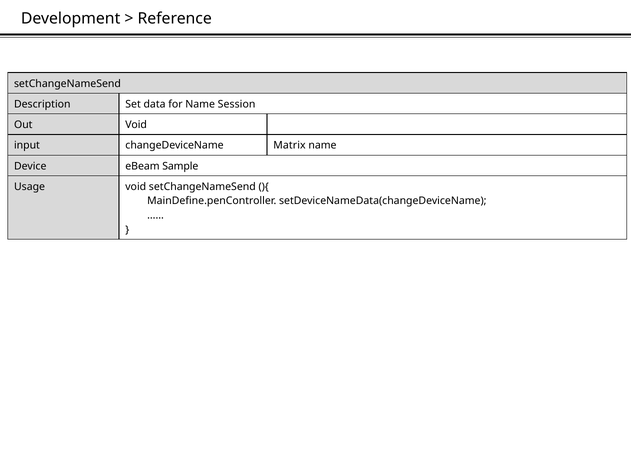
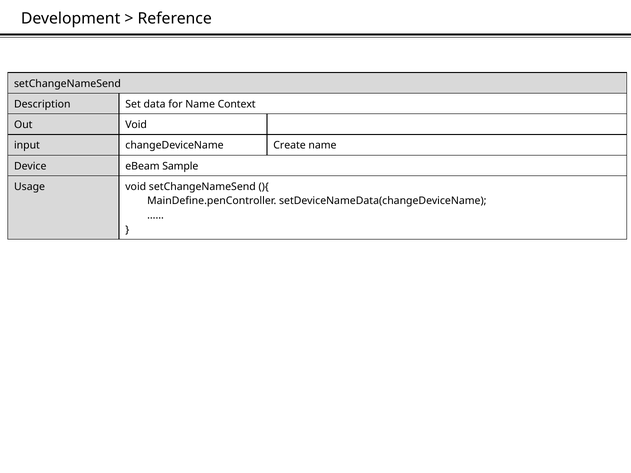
Session: Session -> Context
Matrix: Matrix -> Create
